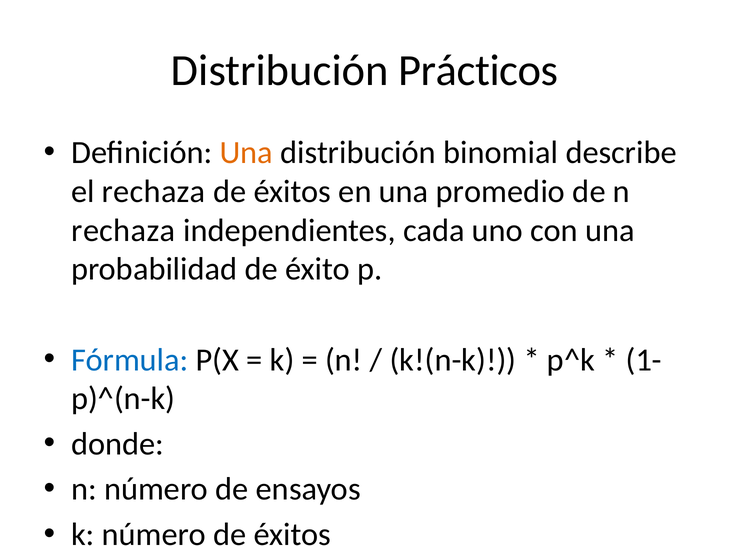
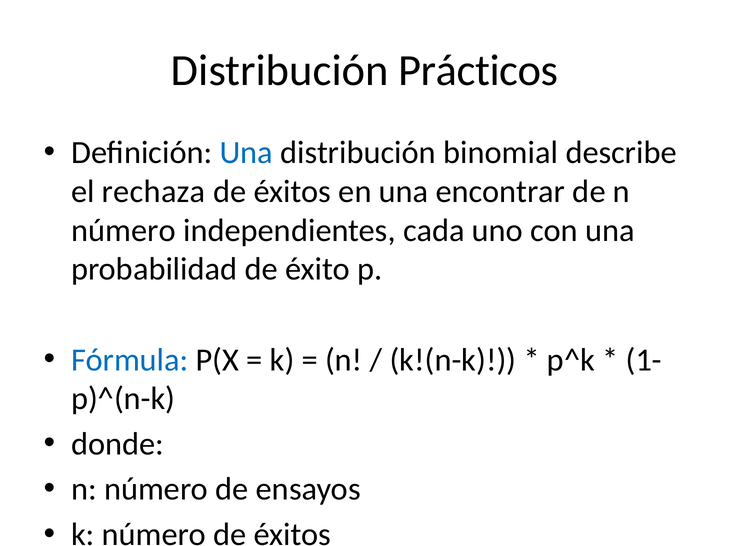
Una at (246, 153) colour: orange -> blue
promedio: promedio -> encontrar
rechaza at (123, 231): rechaza -> número
